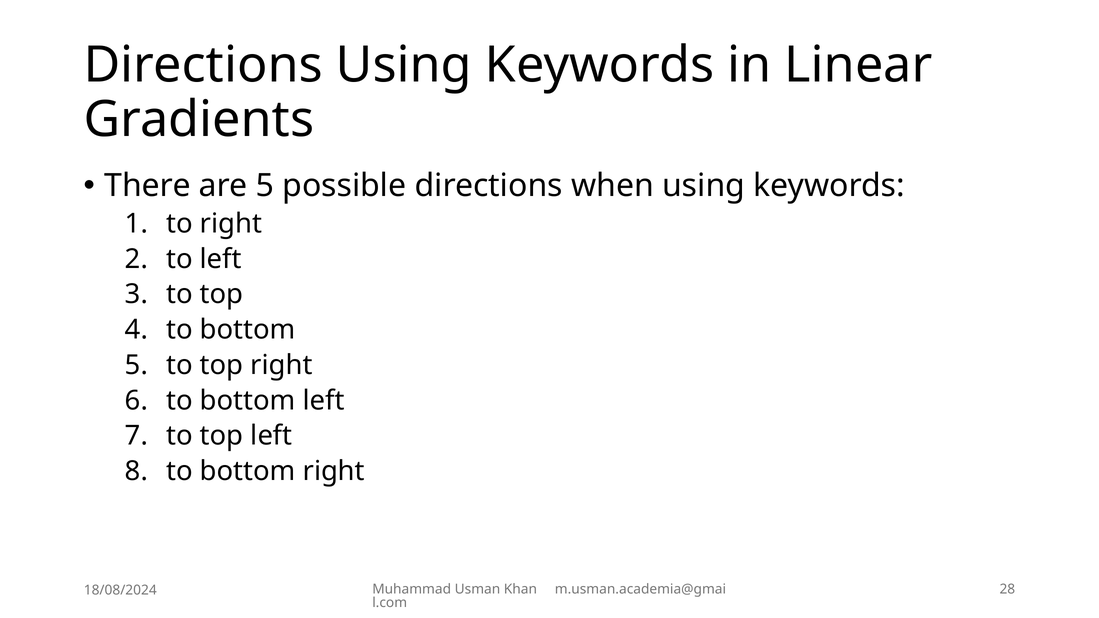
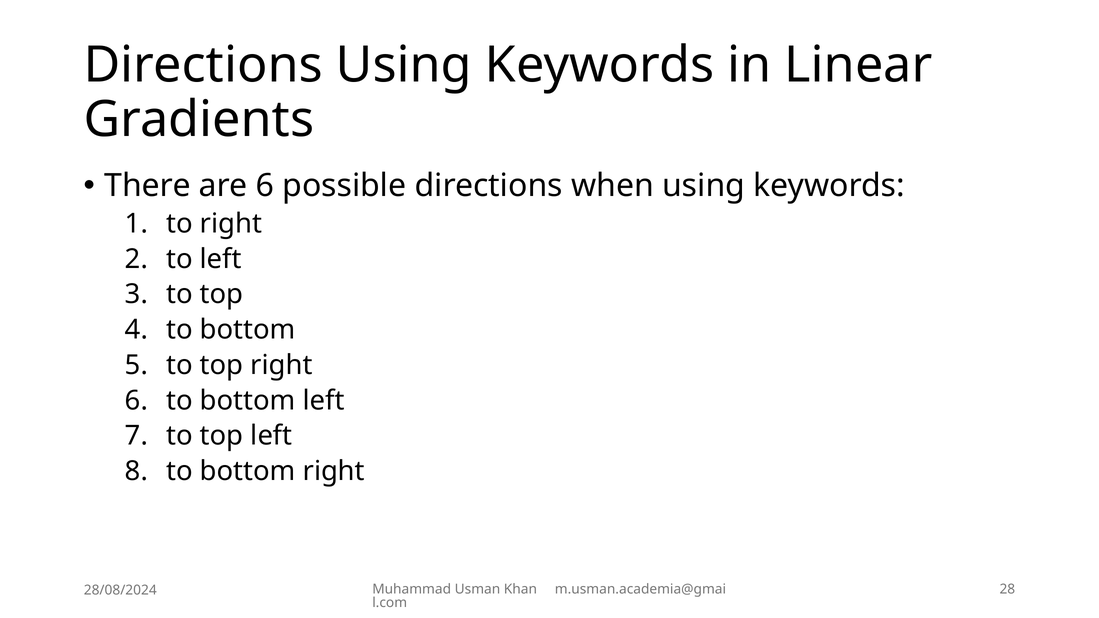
are 5: 5 -> 6
18/08/2024: 18/08/2024 -> 28/08/2024
